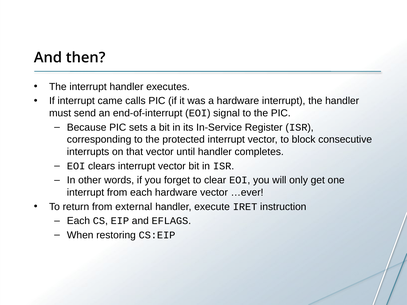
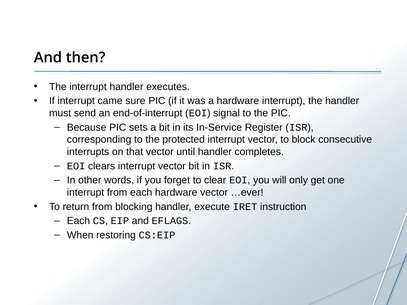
calls: calls -> sure
external: external -> blocking
